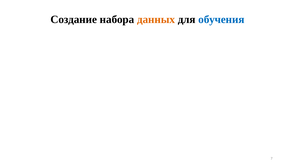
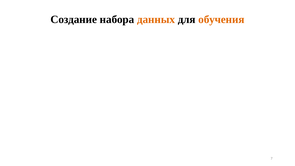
обучения colour: blue -> orange
